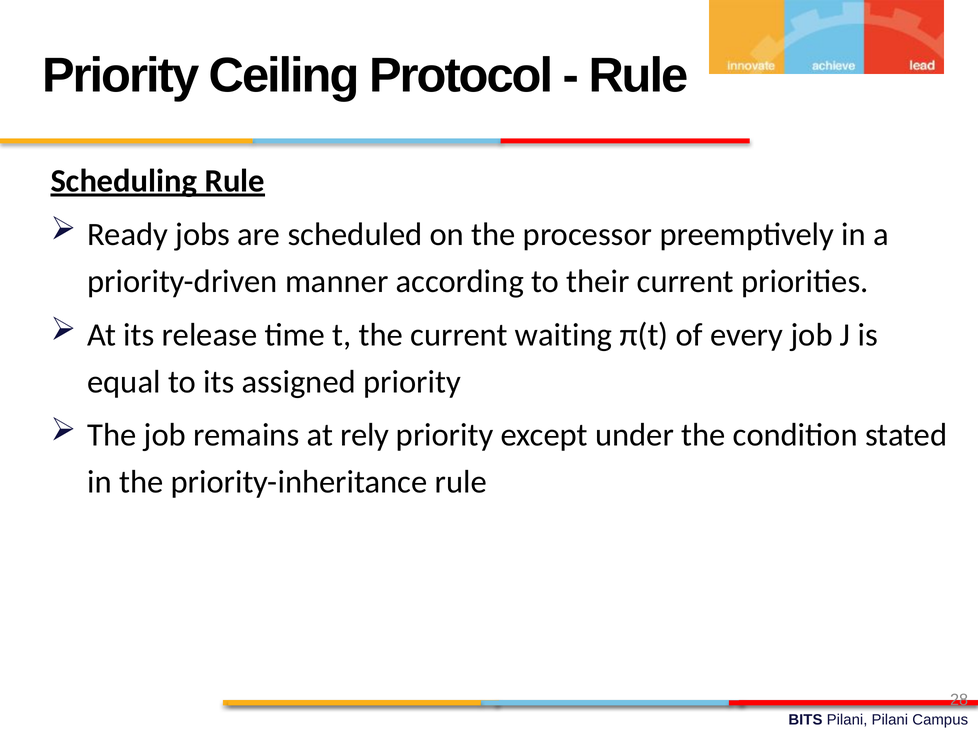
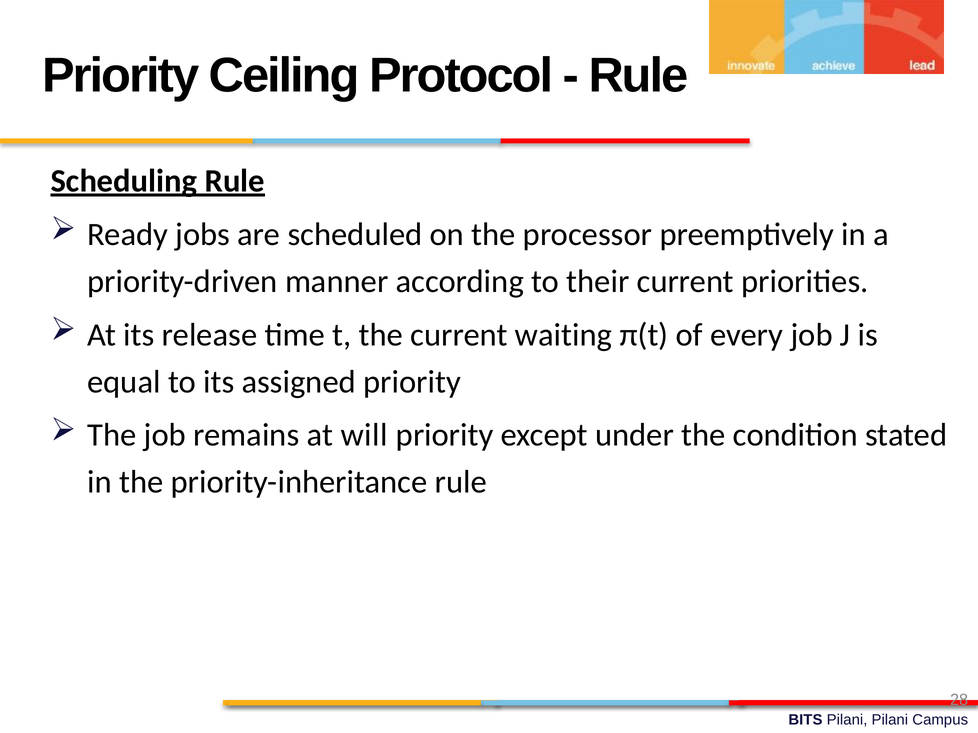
rely: rely -> will
